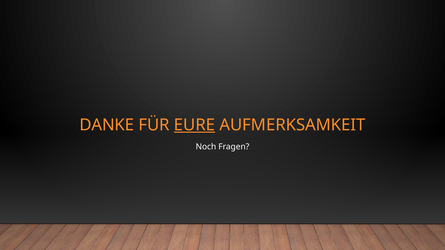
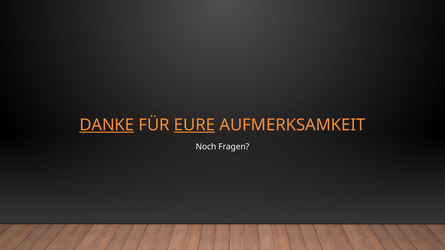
DANKE underline: none -> present
